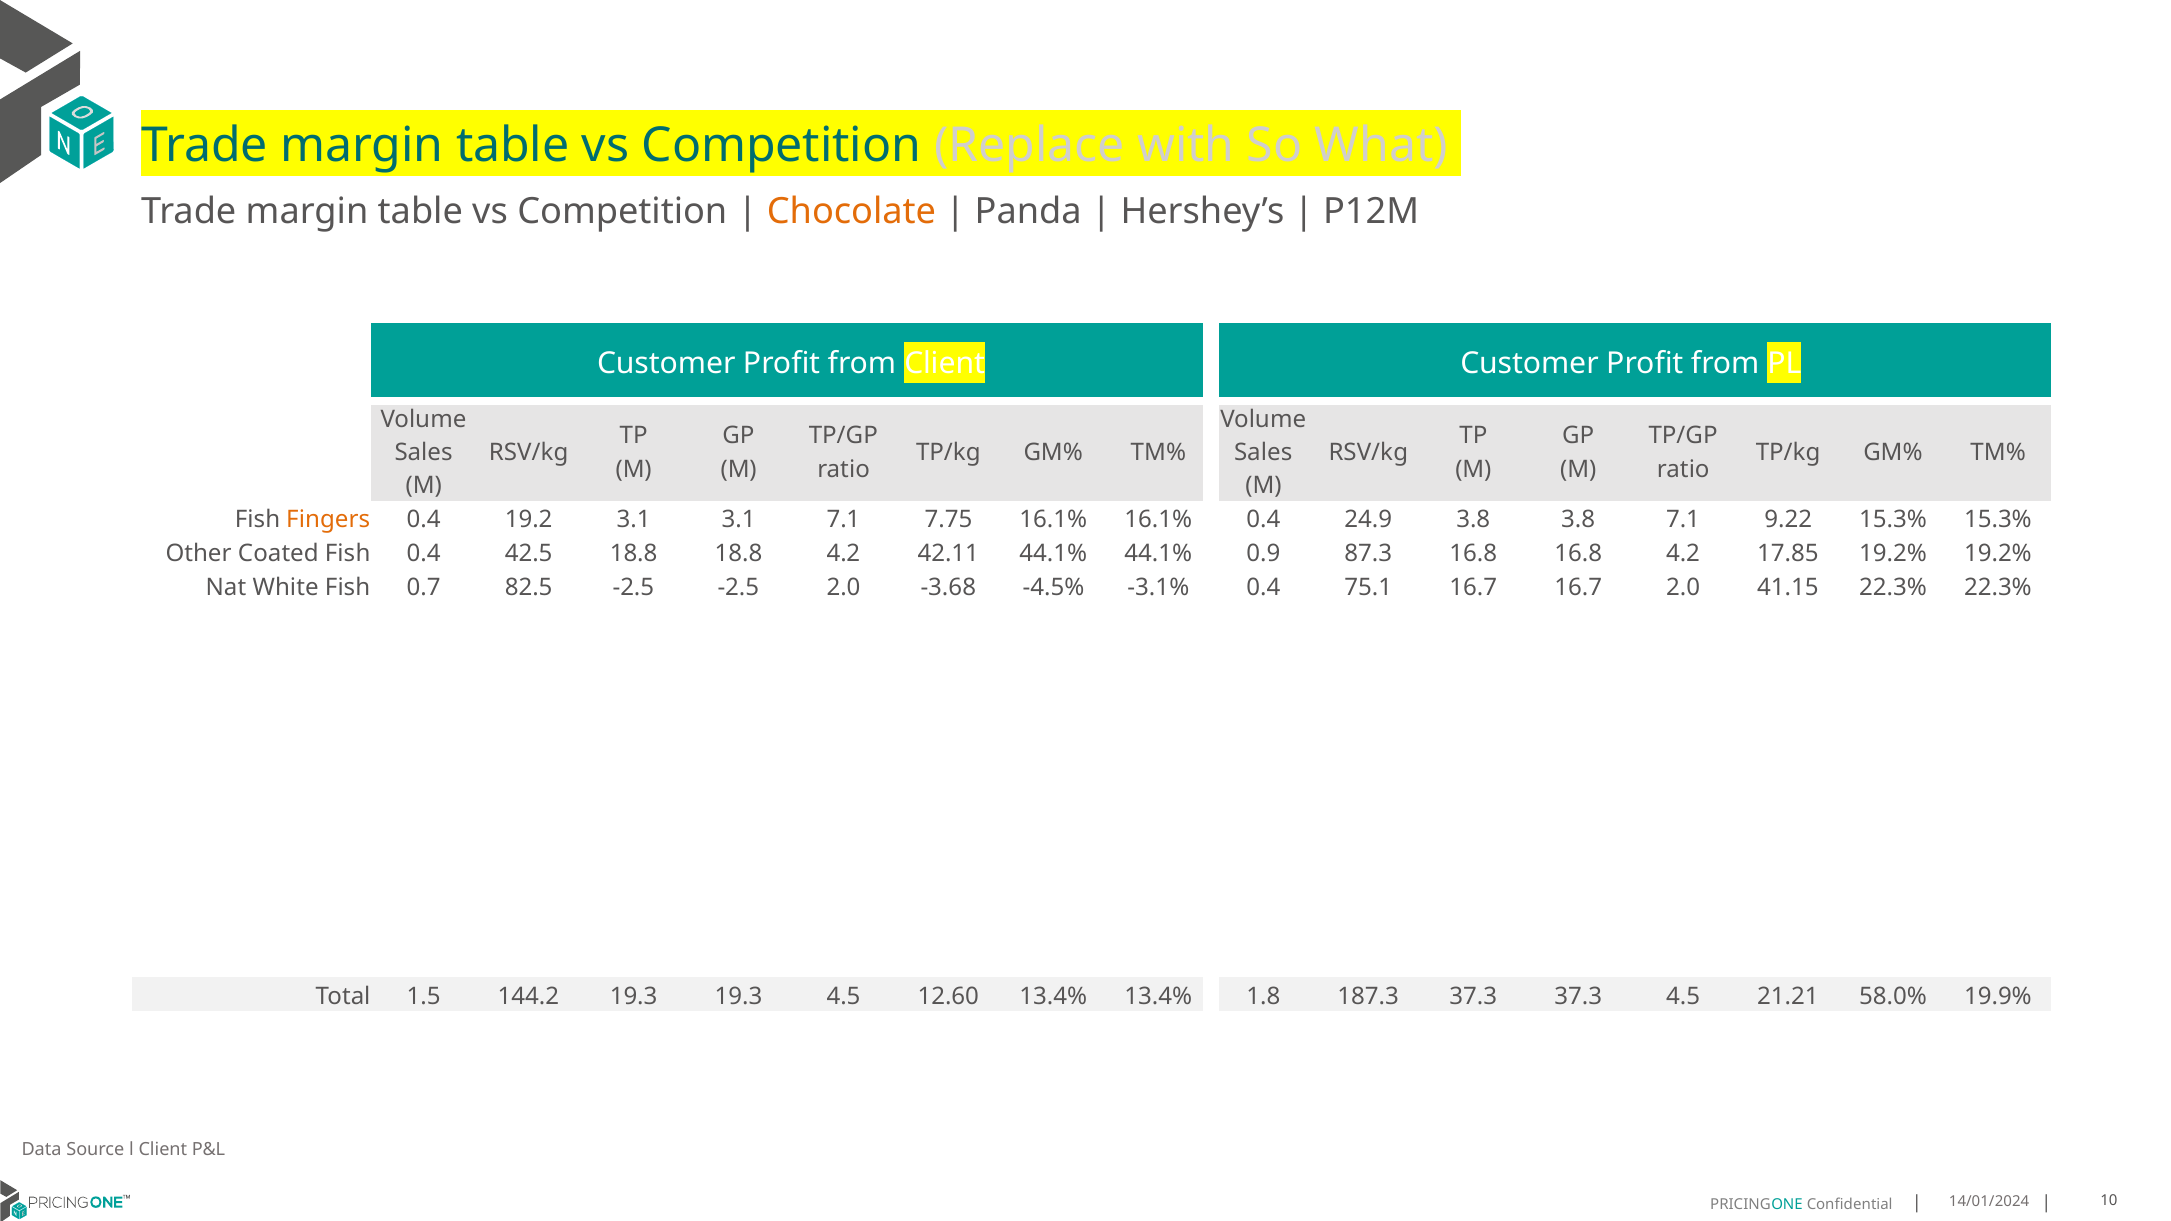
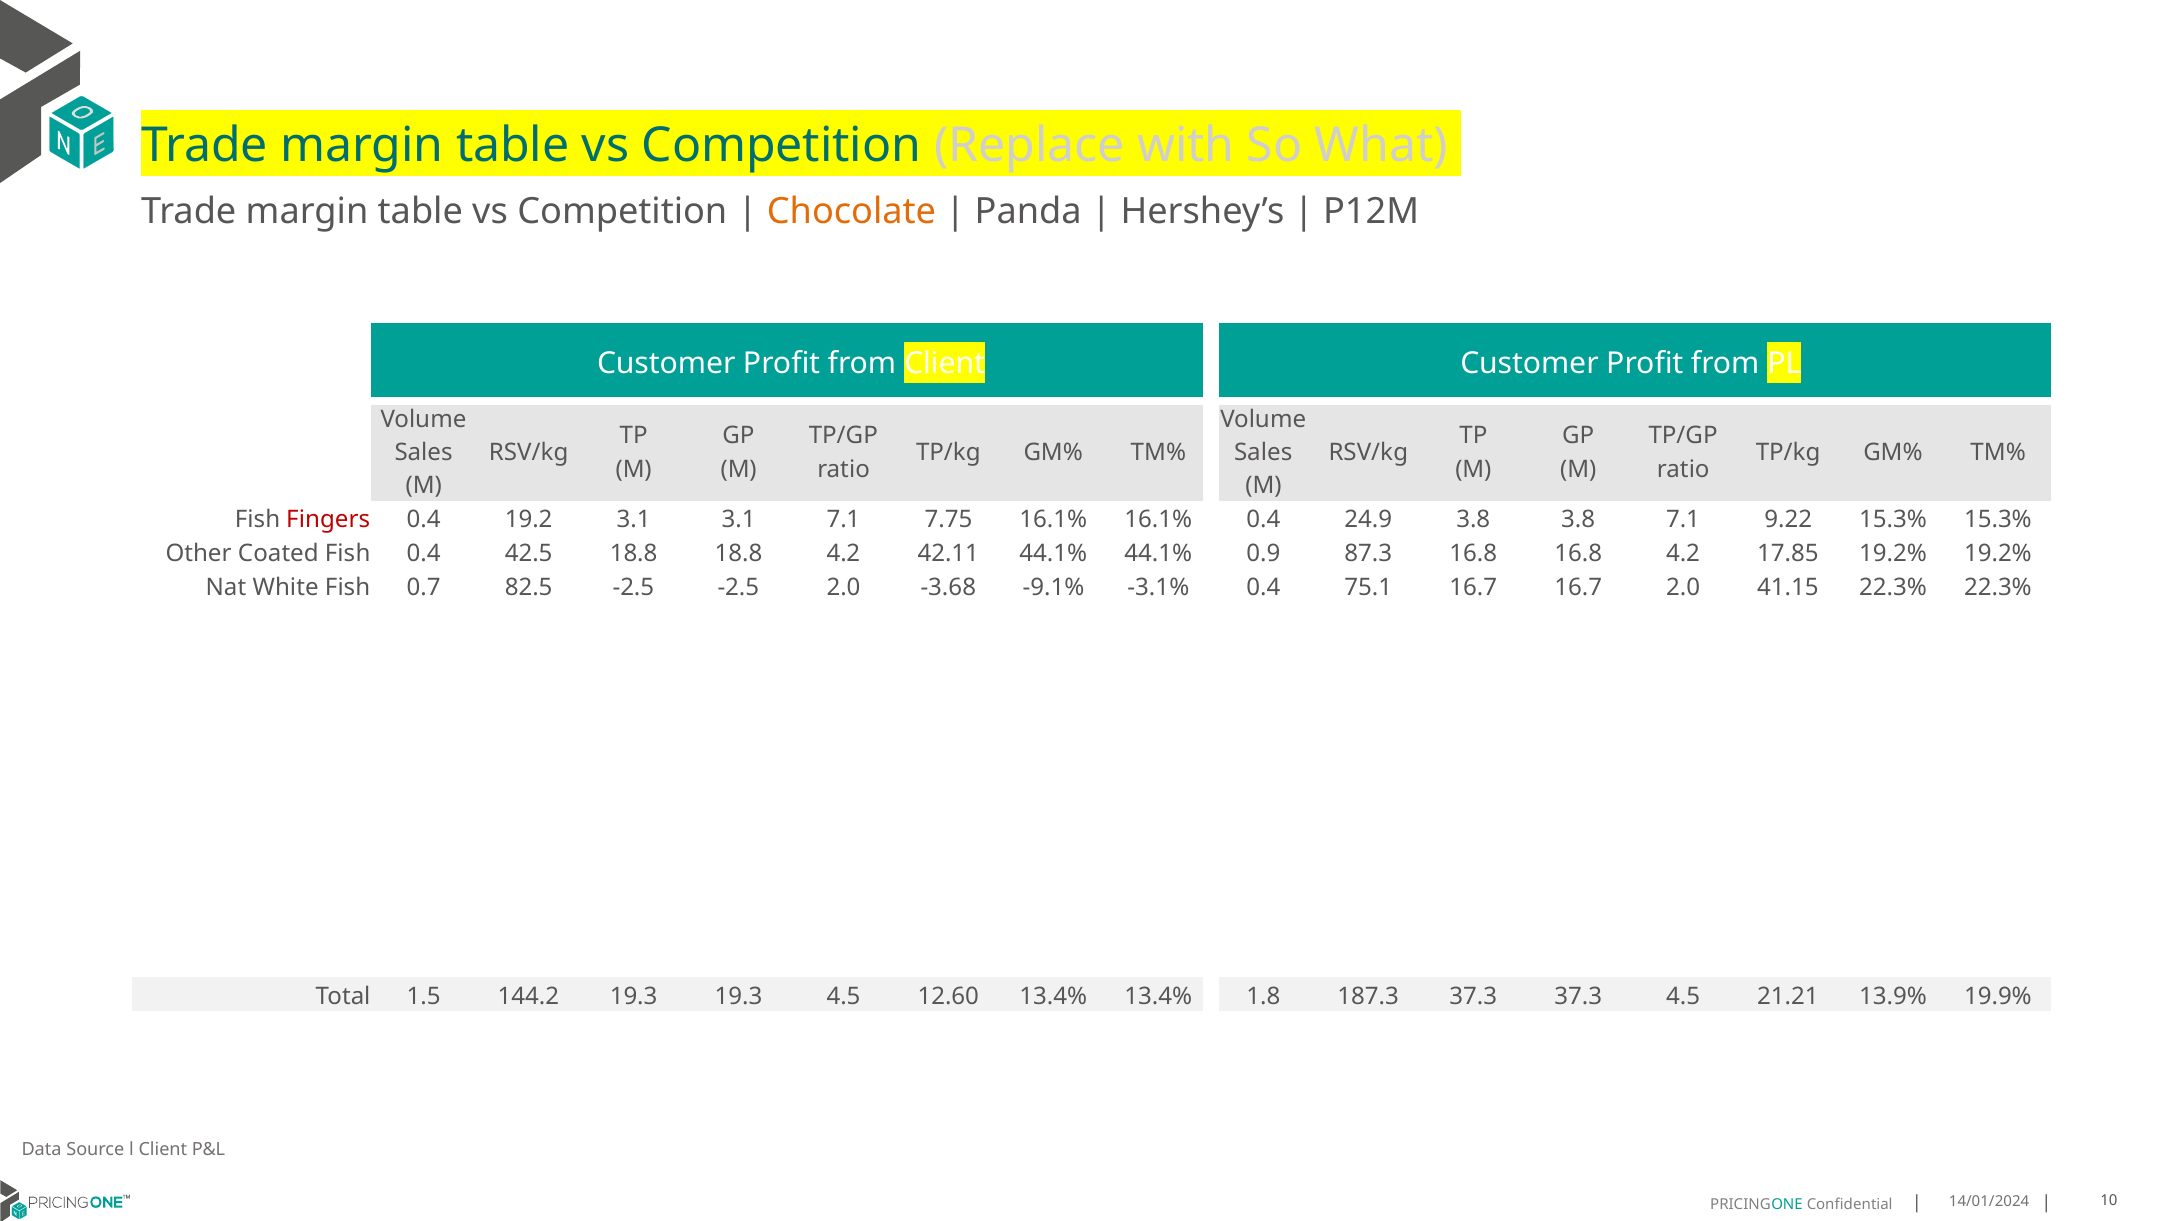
Fingers colour: orange -> red
-4.5%: -4.5% -> -9.1%
58.0%: 58.0% -> 13.9%
